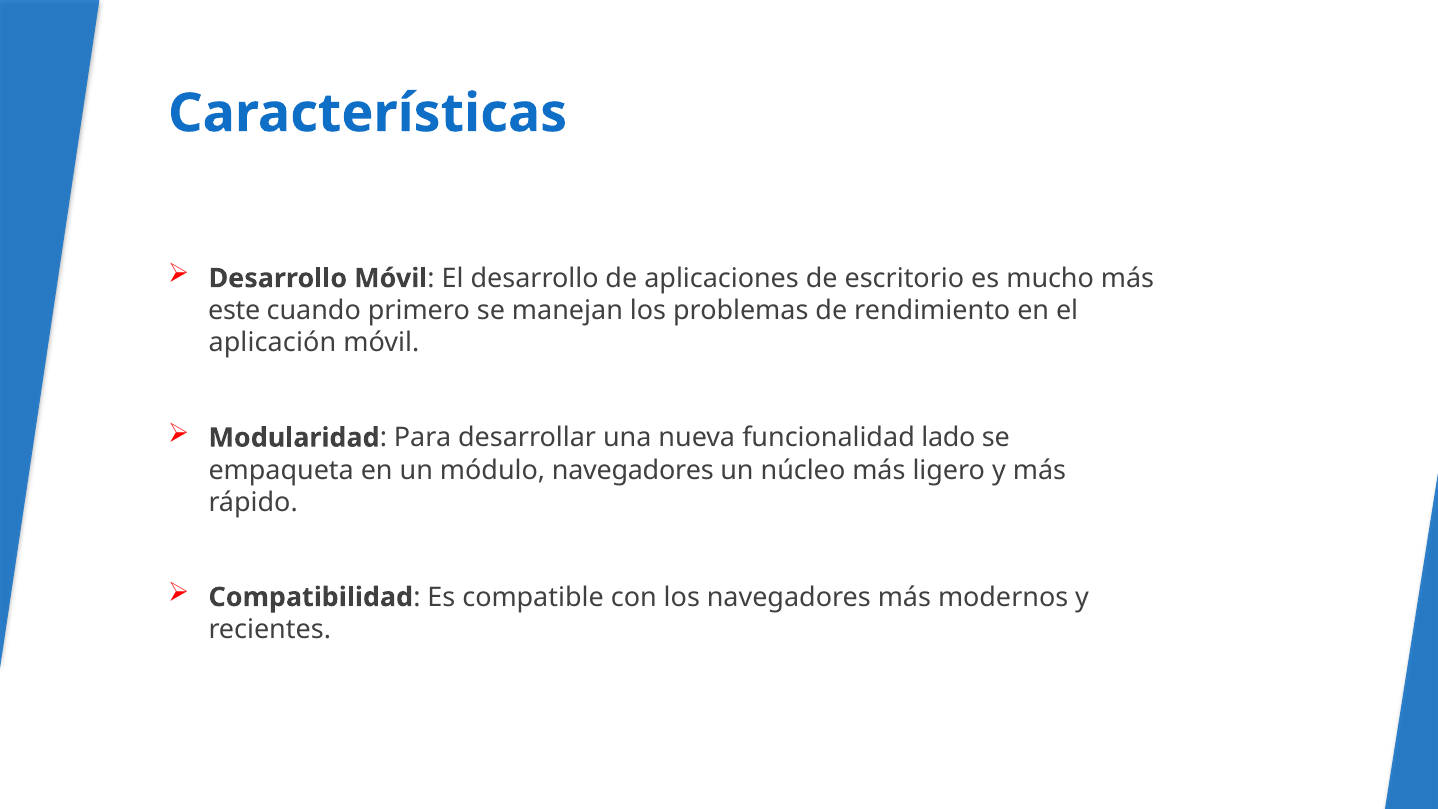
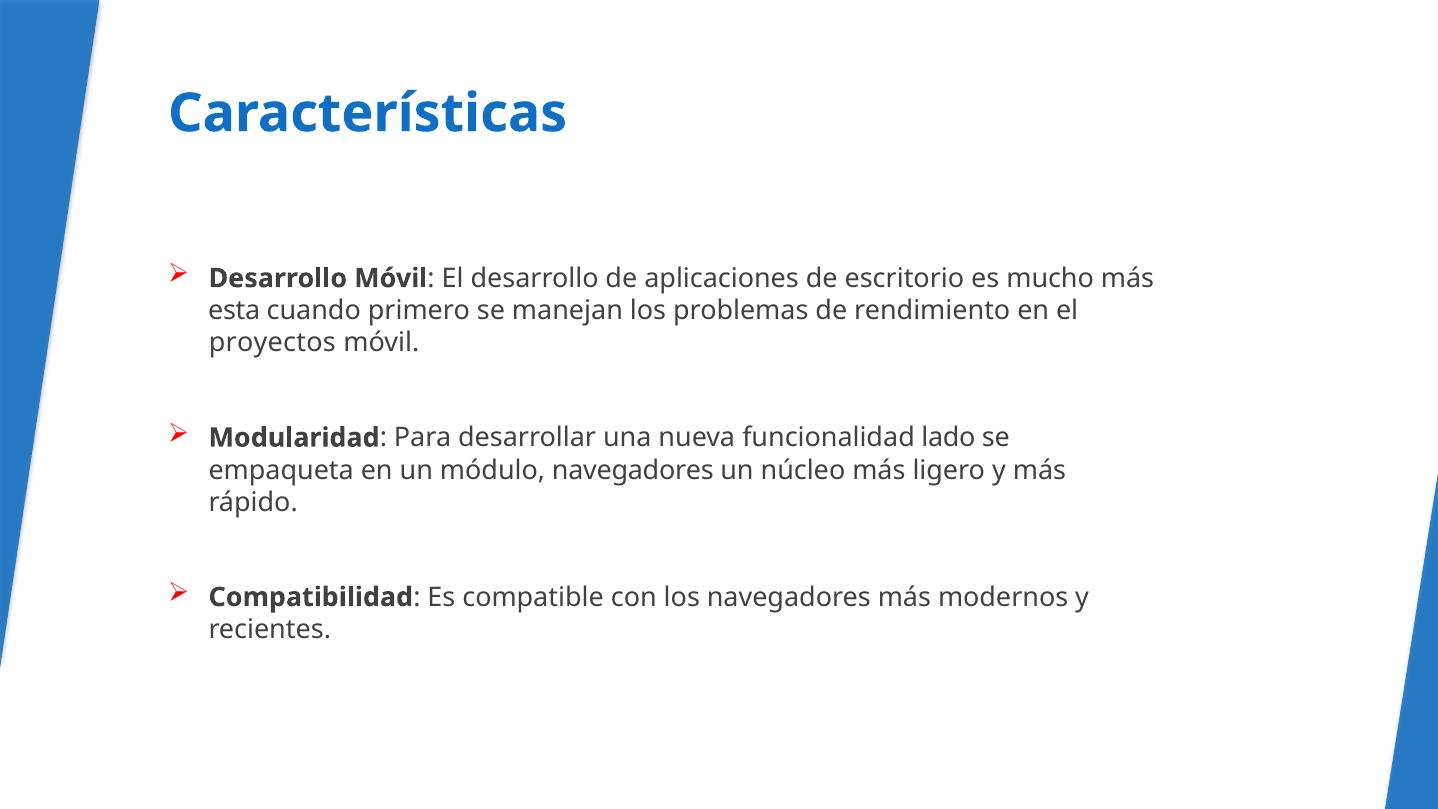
este: este -> esta
aplicación: aplicación -> proyectos
